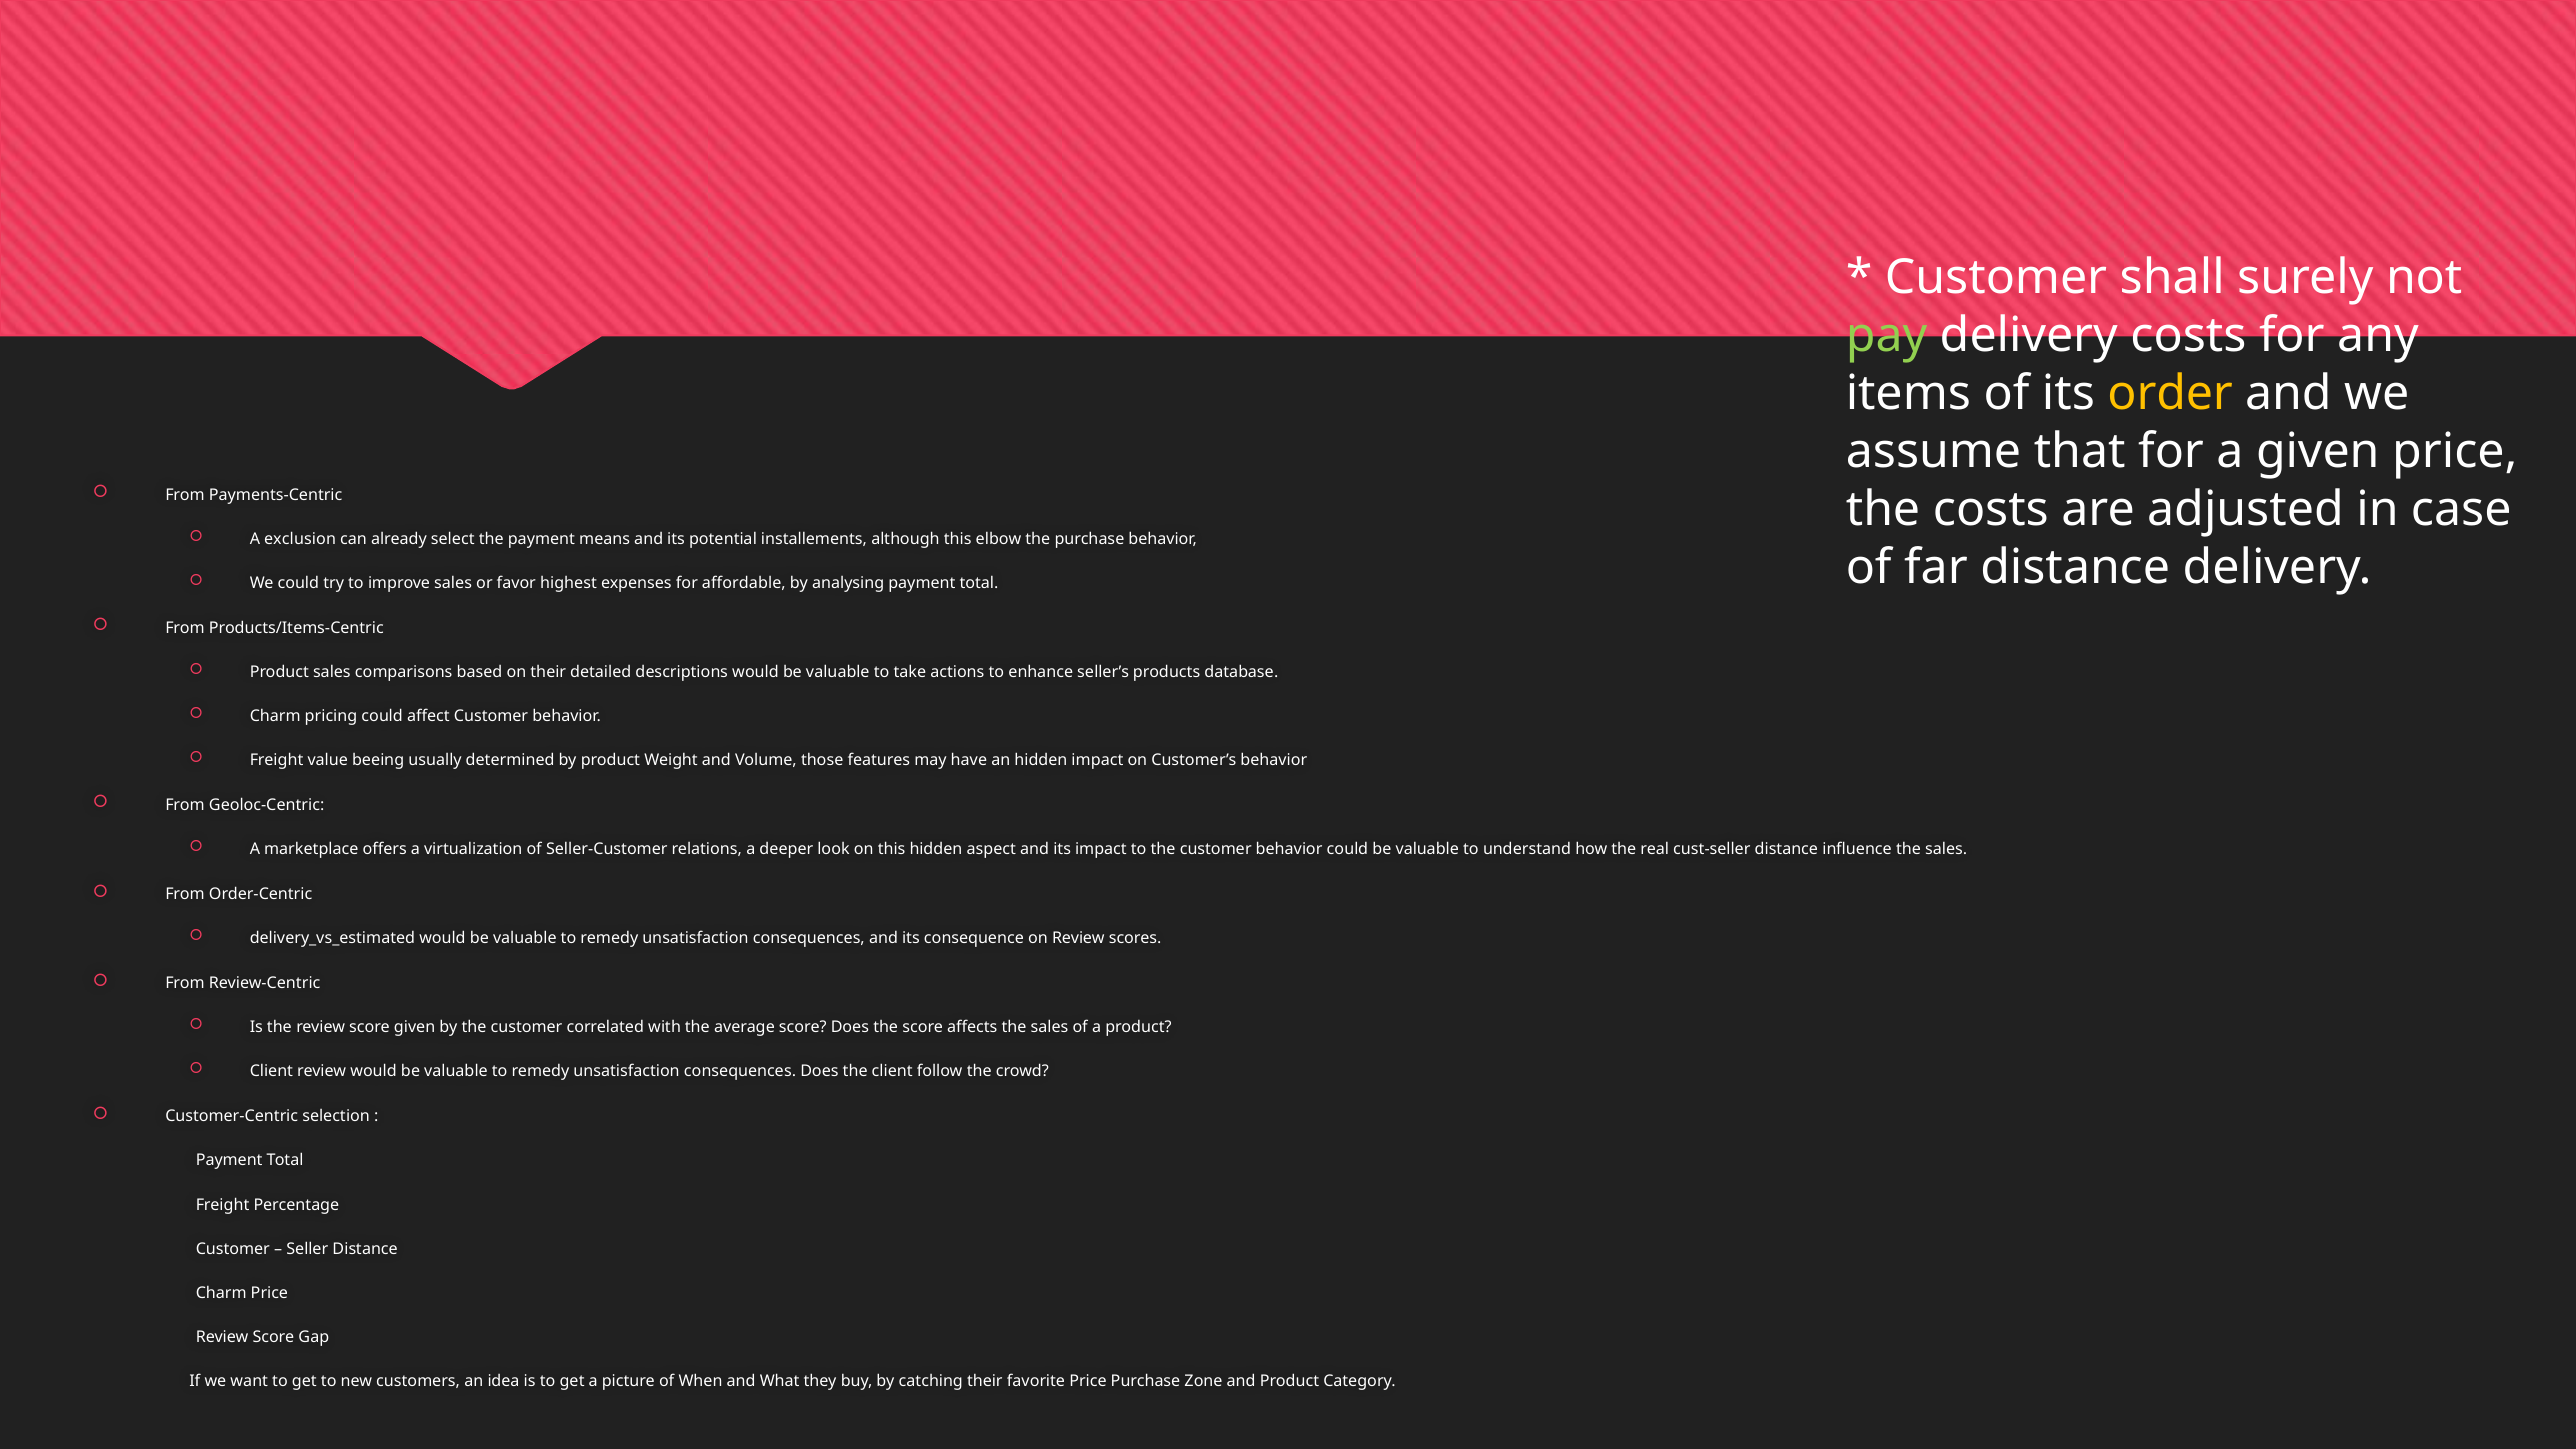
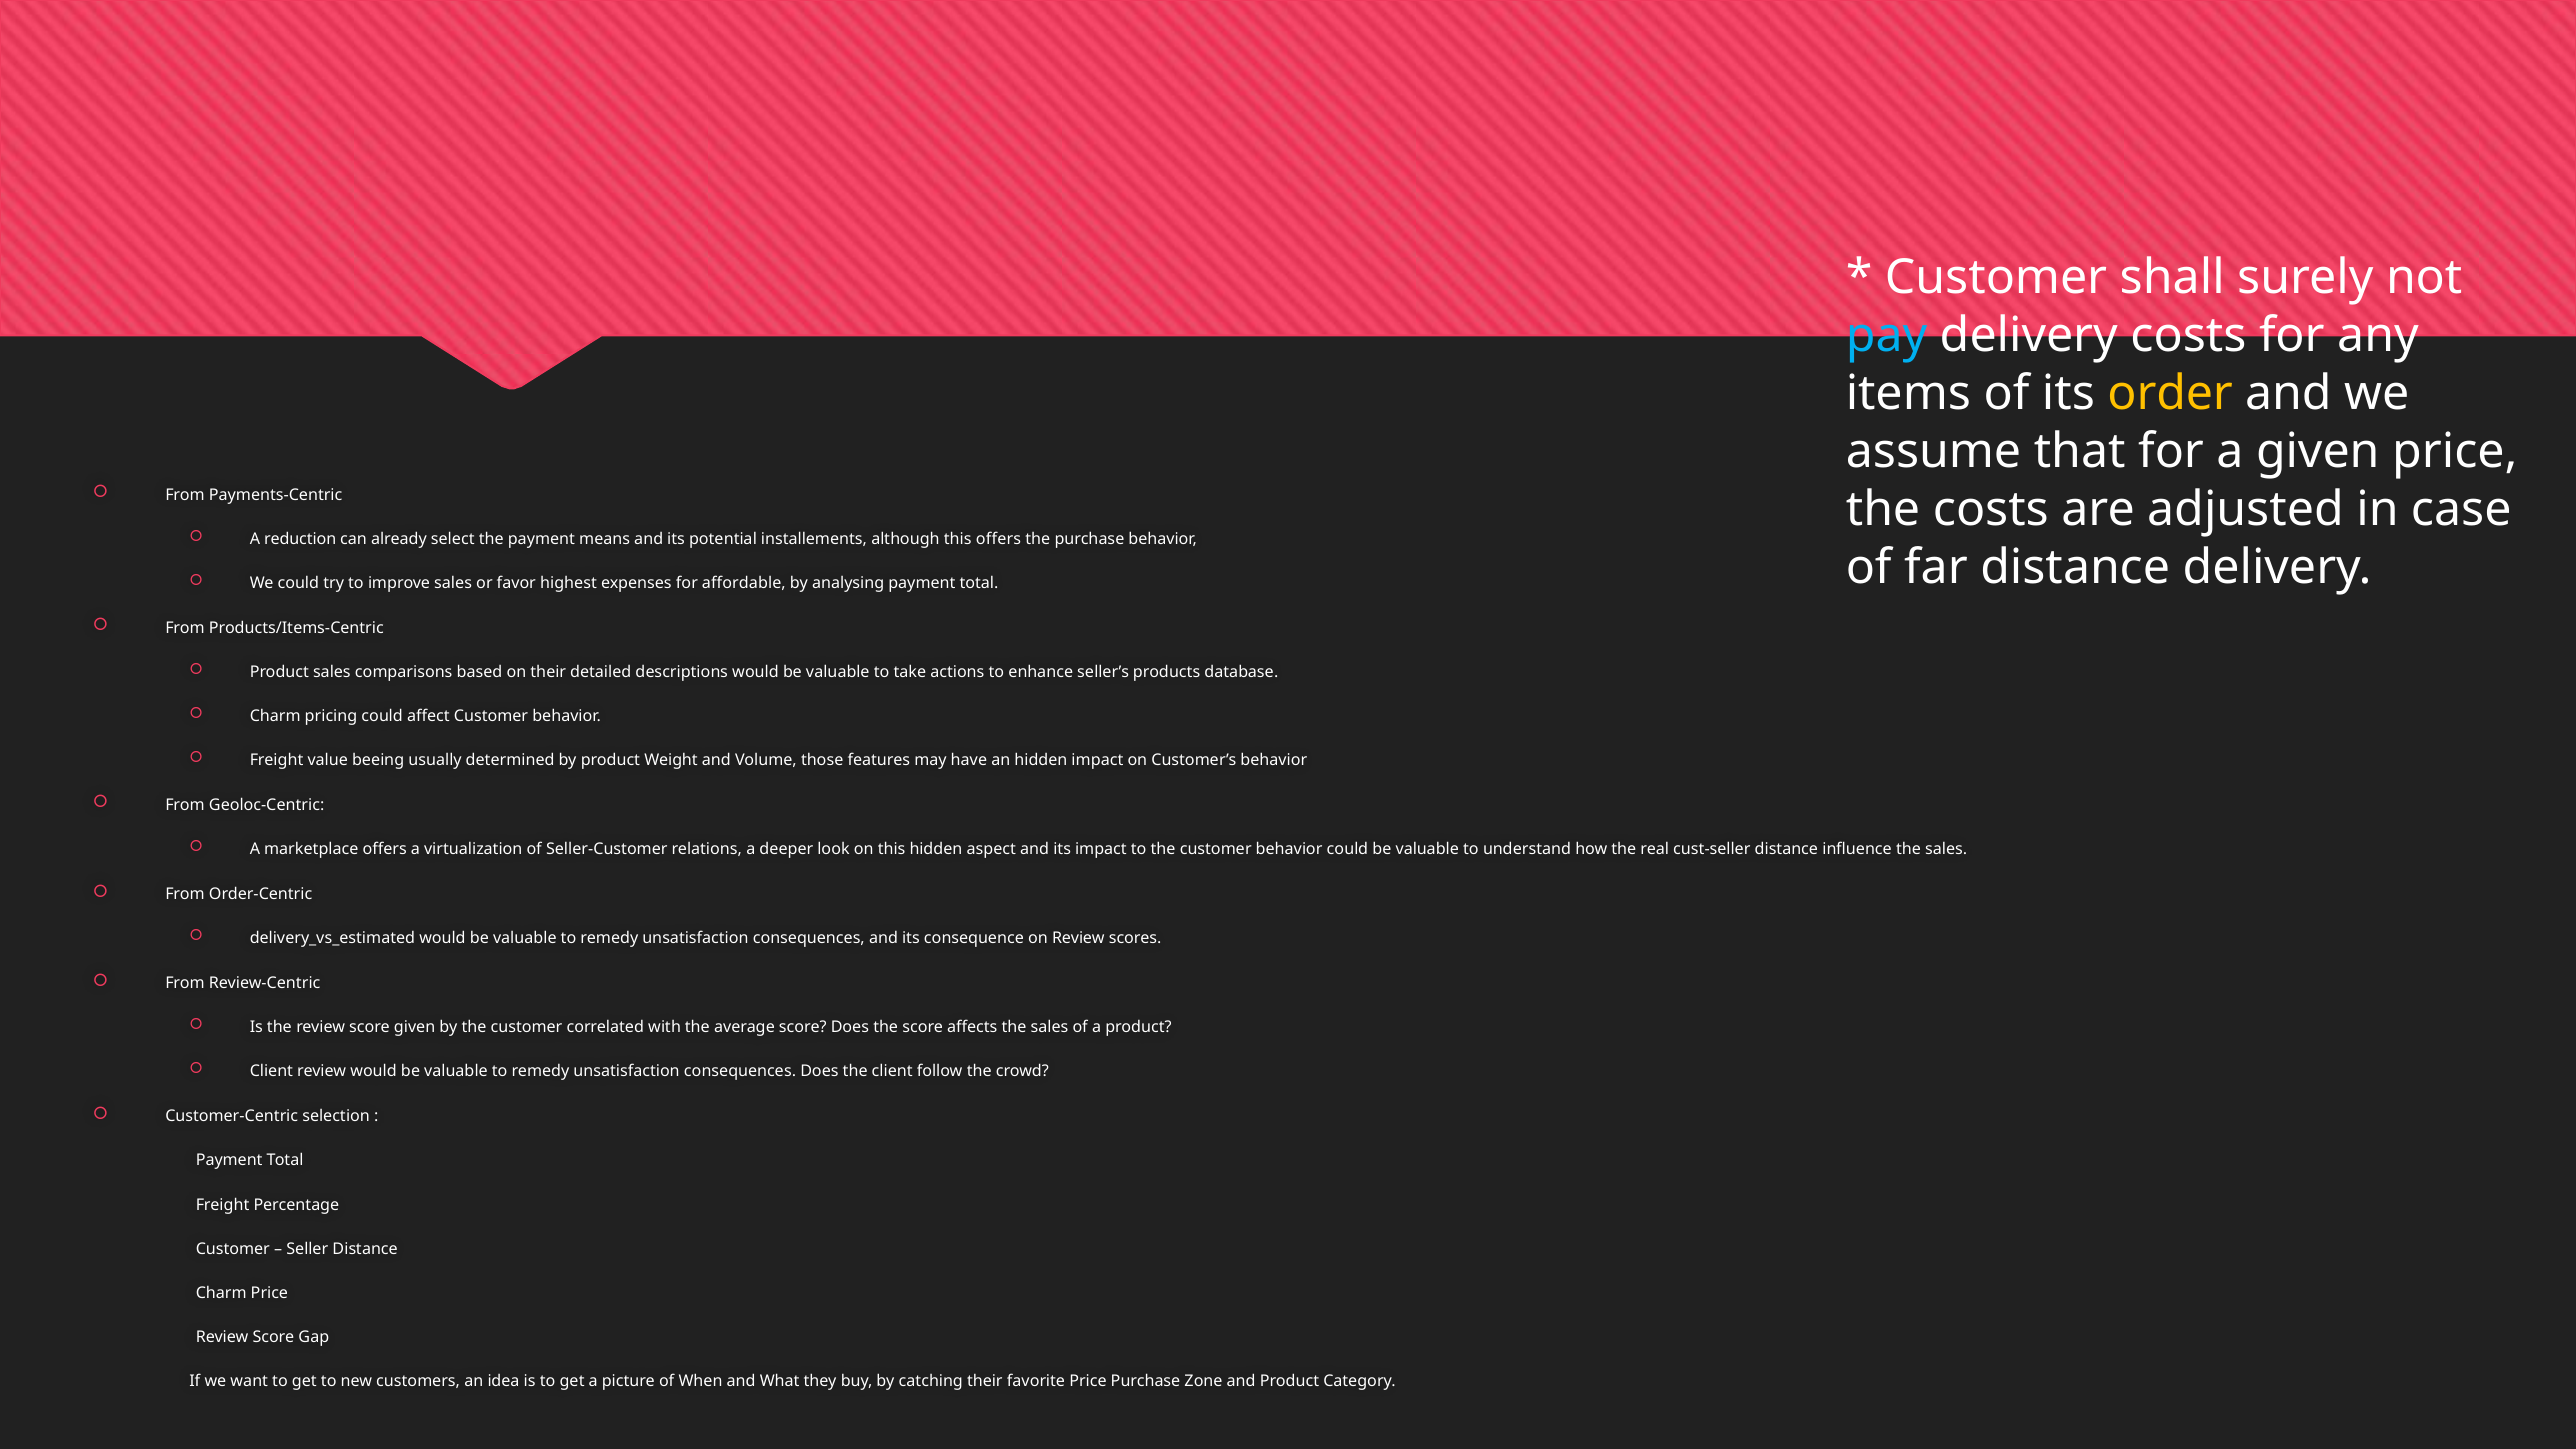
pay colour: light green -> light blue
exclusion: exclusion -> reduction
this elbow: elbow -> offers
